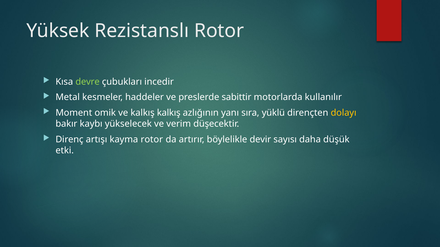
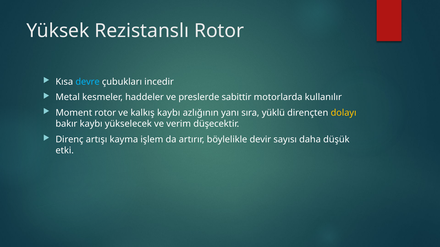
devre colour: light green -> light blue
Moment omik: omik -> rotor
kalkış kalkış: kalkış -> kaybı
kayma rotor: rotor -> işlem
